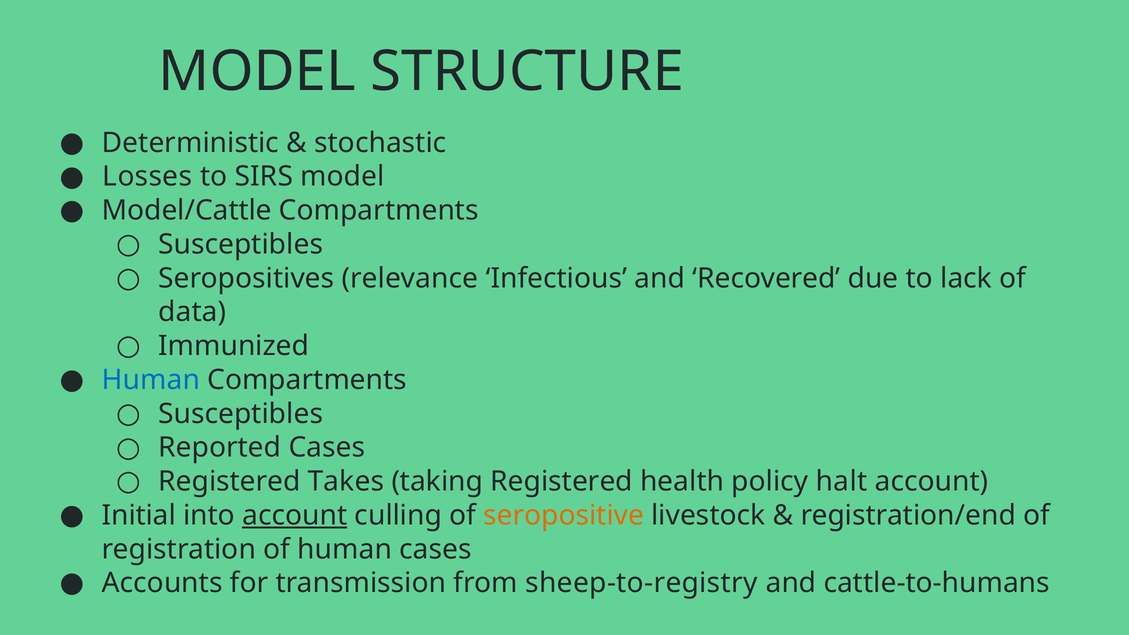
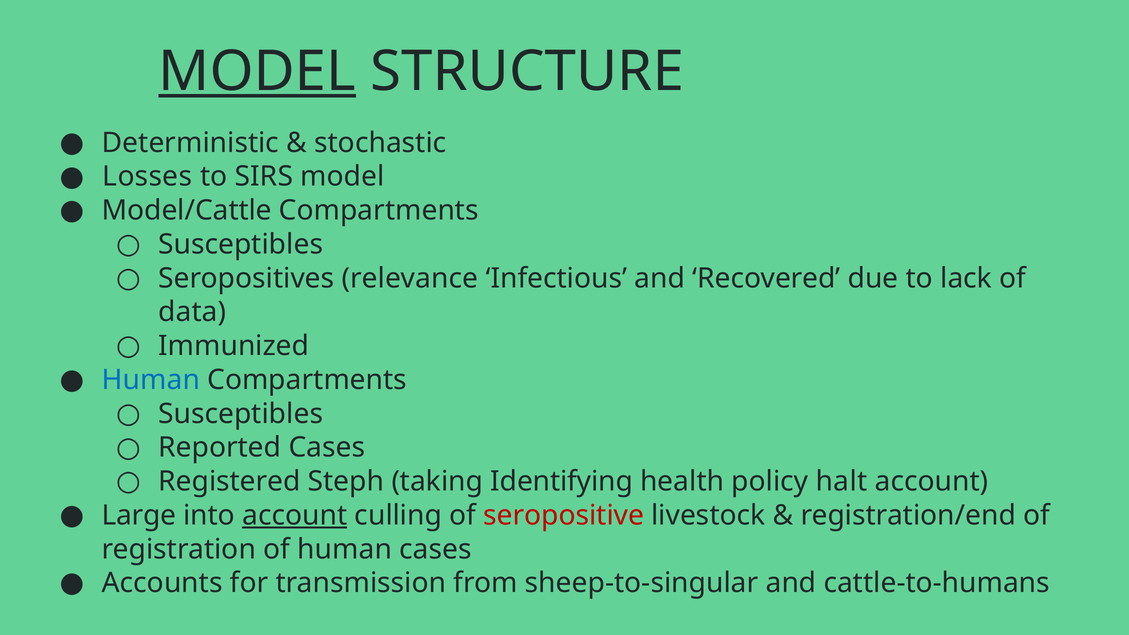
MODEL at (257, 71) underline: none -> present
Takes: Takes -> Steph
taking Registered: Registered -> Identifying
Initial: Initial -> Large
seropositive colour: orange -> red
sheep-to-registry: sheep-to-registry -> sheep-to-singular
